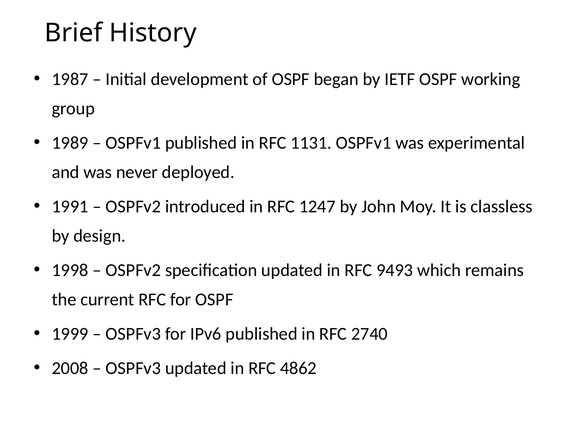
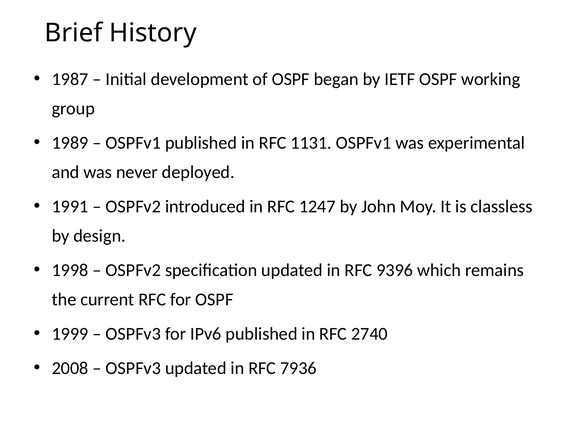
9493: 9493 -> 9396
4862: 4862 -> 7936
